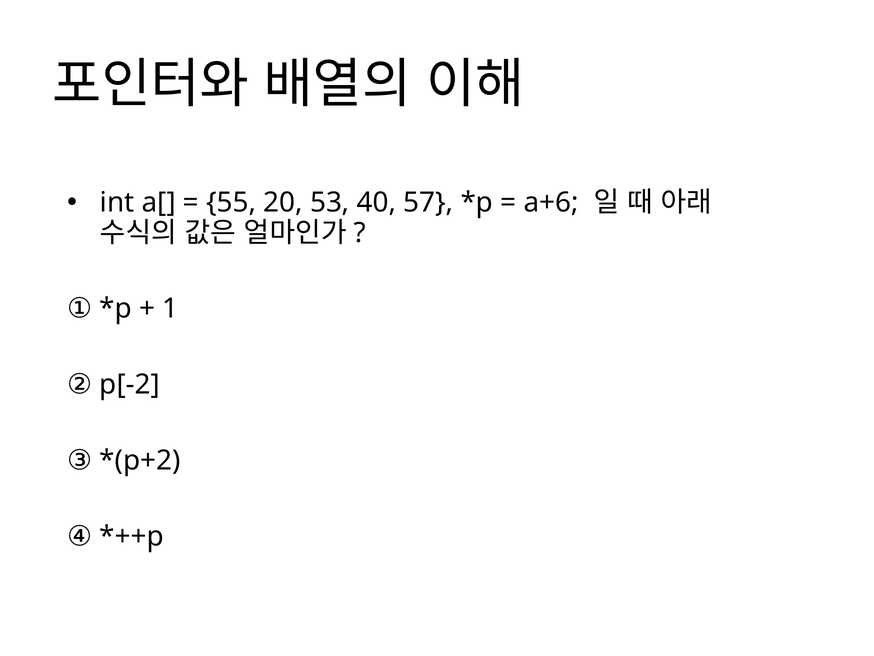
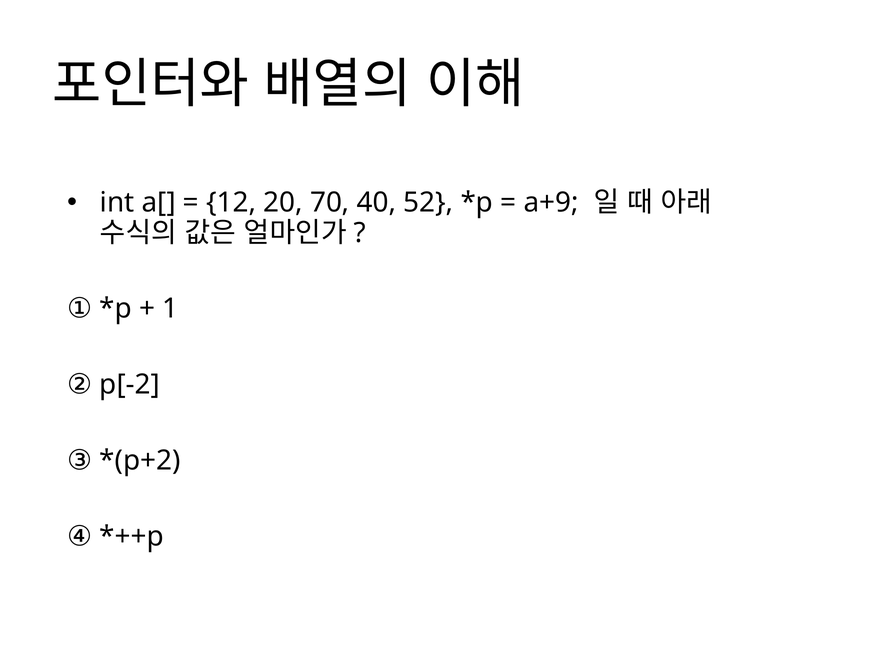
55: 55 -> 12
53: 53 -> 70
57: 57 -> 52
a+6: a+6 -> a+9
